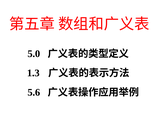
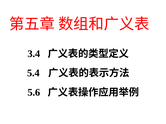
5.0: 5.0 -> 3.4
1.3: 1.3 -> 5.4
